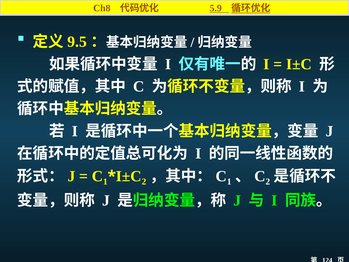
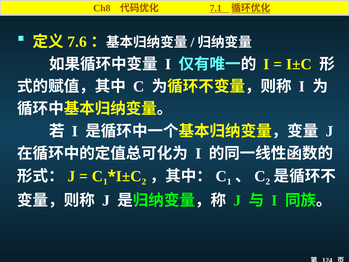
5.9: 5.9 -> 7.1
9.5: 9.5 -> 7.6
